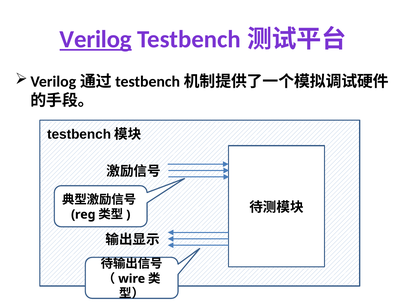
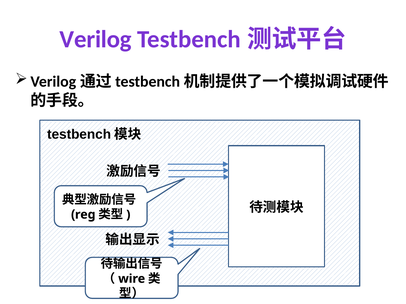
Verilog underline: present -> none
